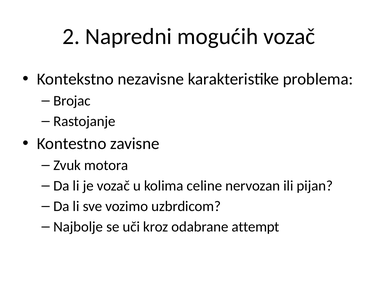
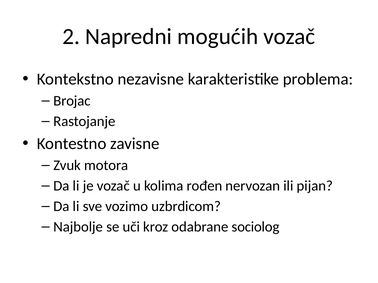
celine: celine -> rođen
attempt: attempt -> sociolog
